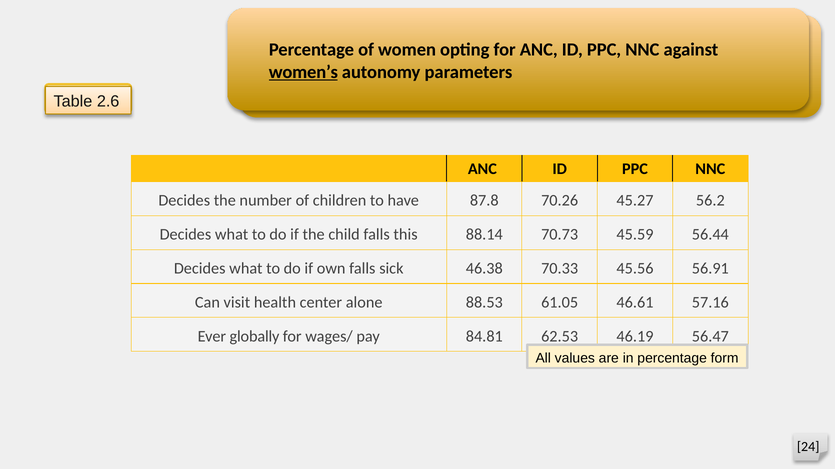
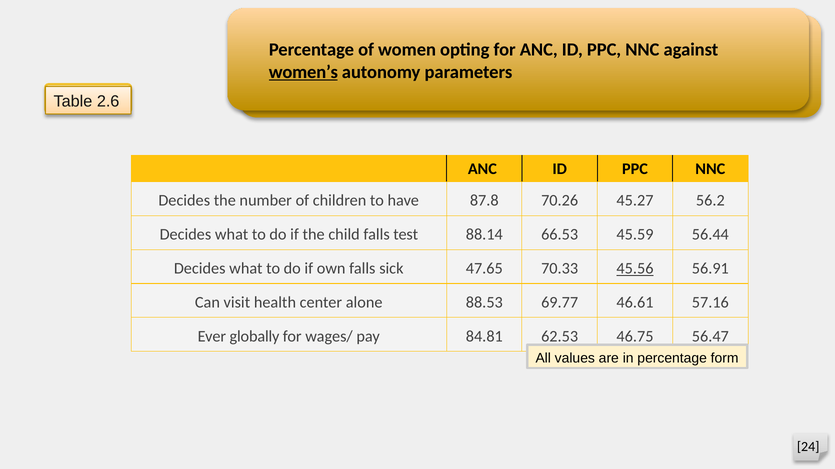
this: this -> test
70.73: 70.73 -> 66.53
46.38: 46.38 -> 47.65
45.56 underline: none -> present
61.05: 61.05 -> 69.77
46.19: 46.19 -> 46.75
